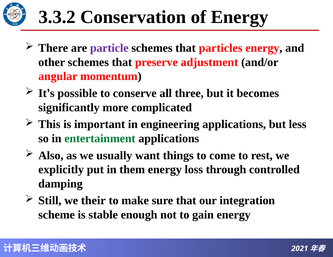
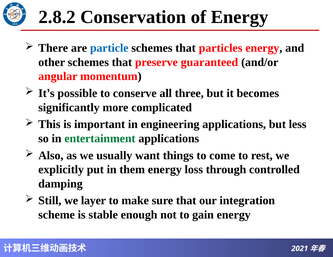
3.3.2: 3.3.2 -> 2.8.2
particle colour: purple -> blue
adjustment: adjustment -> guaranteed
their: their -> layer
